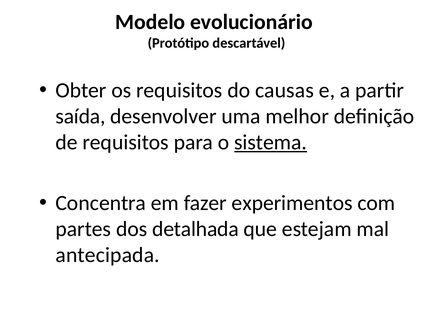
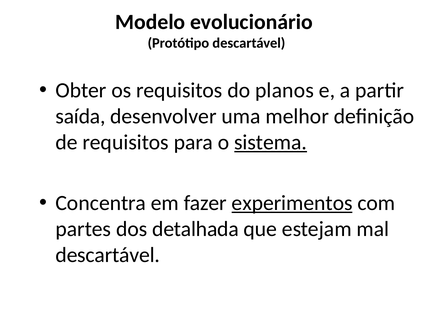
causas: causas -> planos
experimentos underline: none -> present
antecipada at (108, 256): antecipada -> descartável
